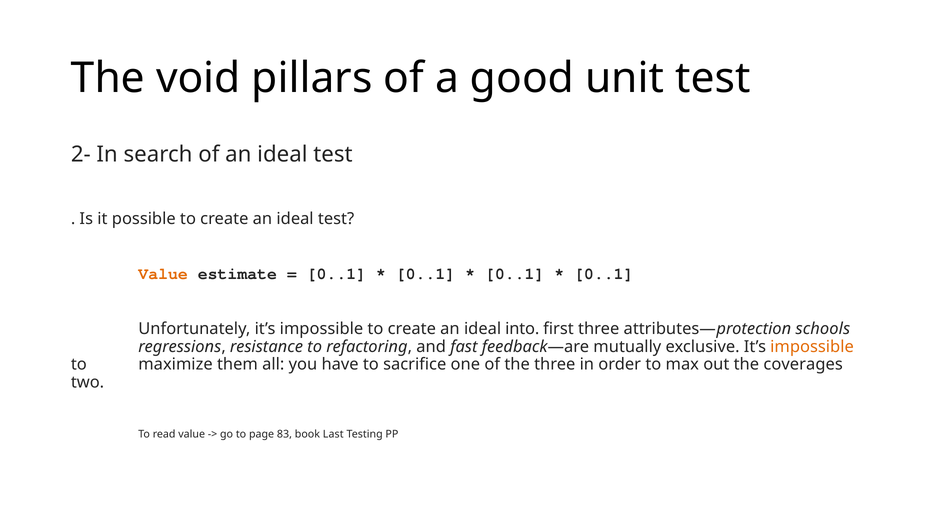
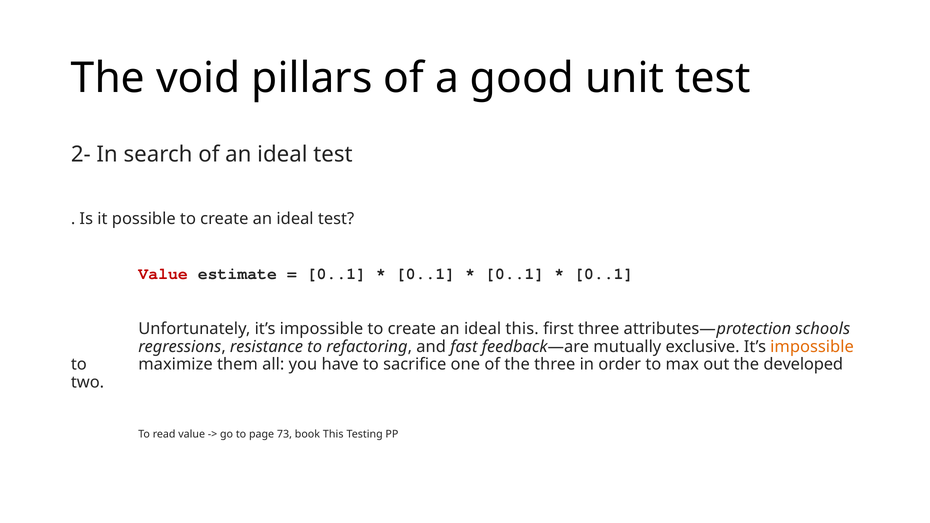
Value at (163, 274) colour: orange -> red
ideal into: into -> this
coverages: coverages -> developed
83: 83 -> 73
book Last: Last -> This
